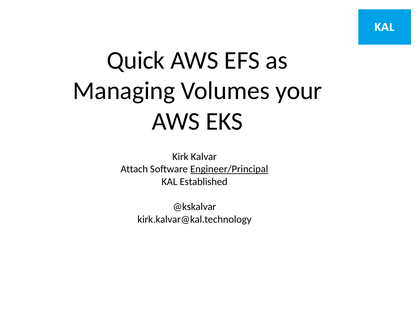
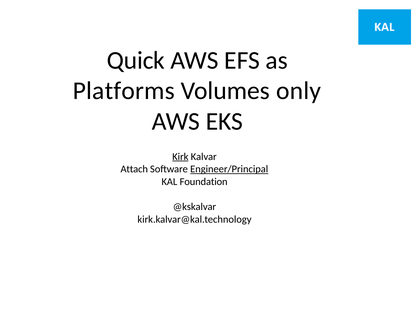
Managing: Managing -> Platforms
your: your -> only
Kirk underline: none -> present
Established: Established -> Foundation
